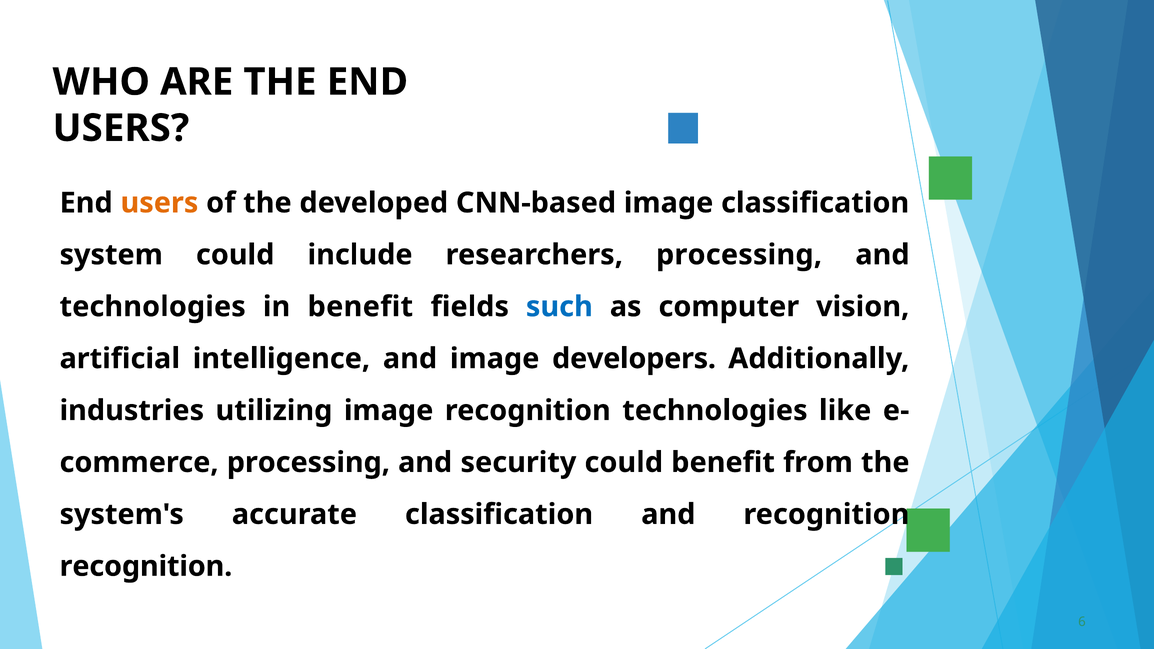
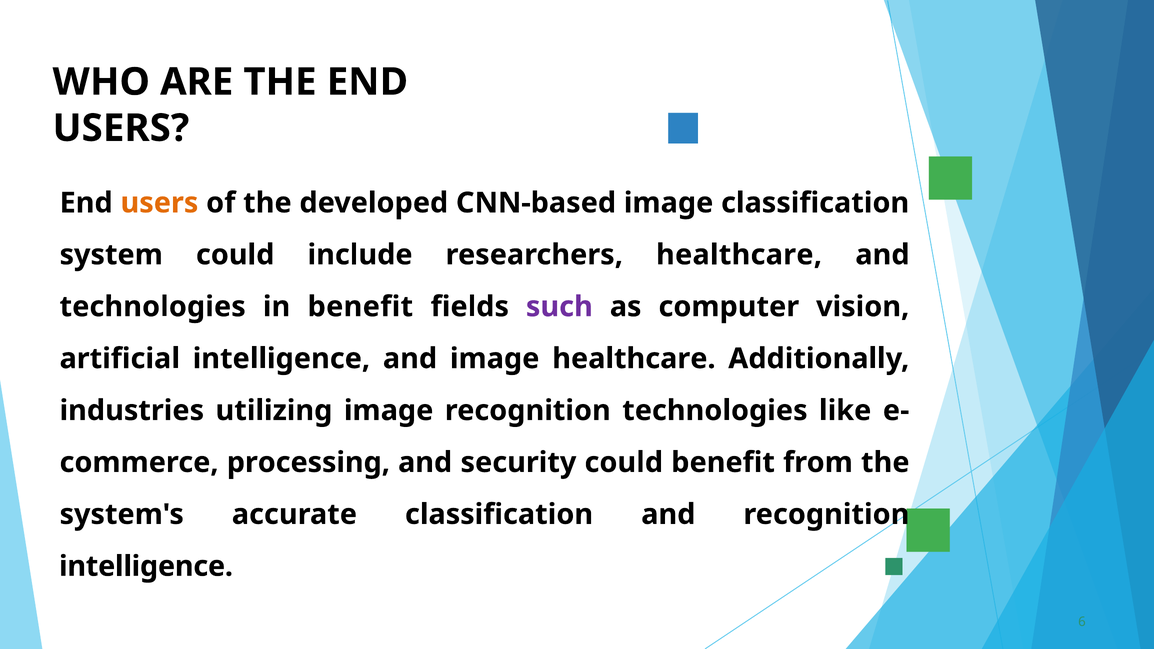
researchers processing: processing -> healthcare
such colour: blue -> purple
image developers: developers -> healthcare
recognition at (146, 566): recognition -> intelligence
